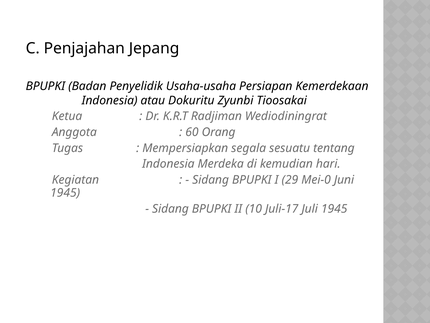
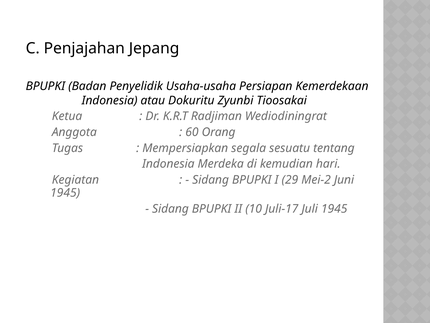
Mei-0: Mei-0 -> Mei-2
